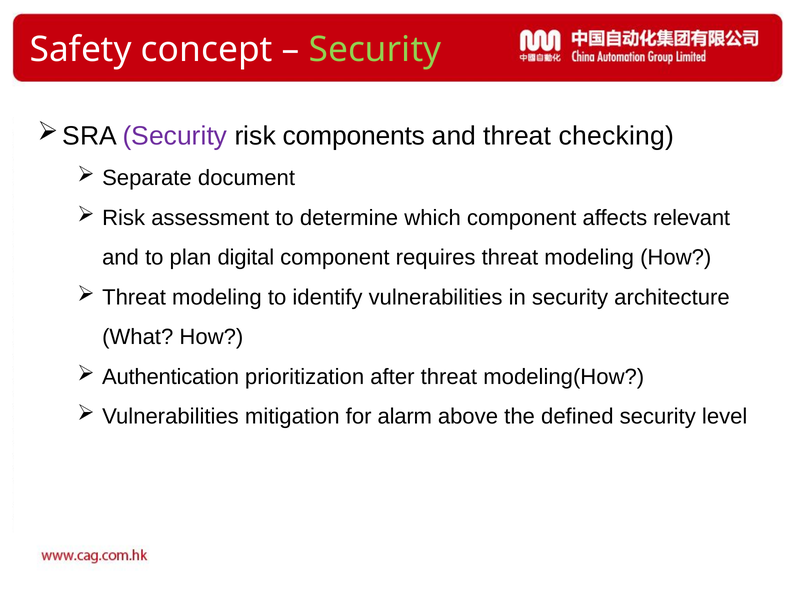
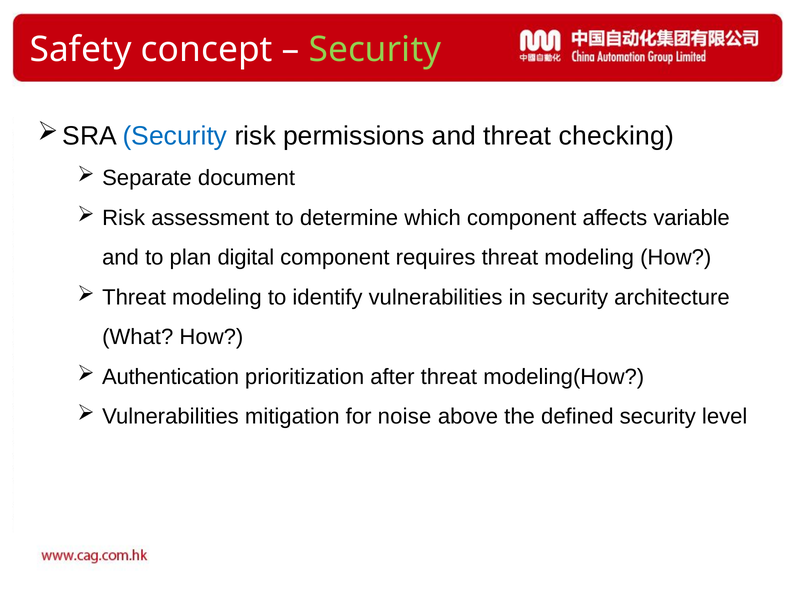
Security at (175, 136) colour: purple -> blue
components: components -> permissions
relevant: relevant -> variable
alarm: alarm -> noise
